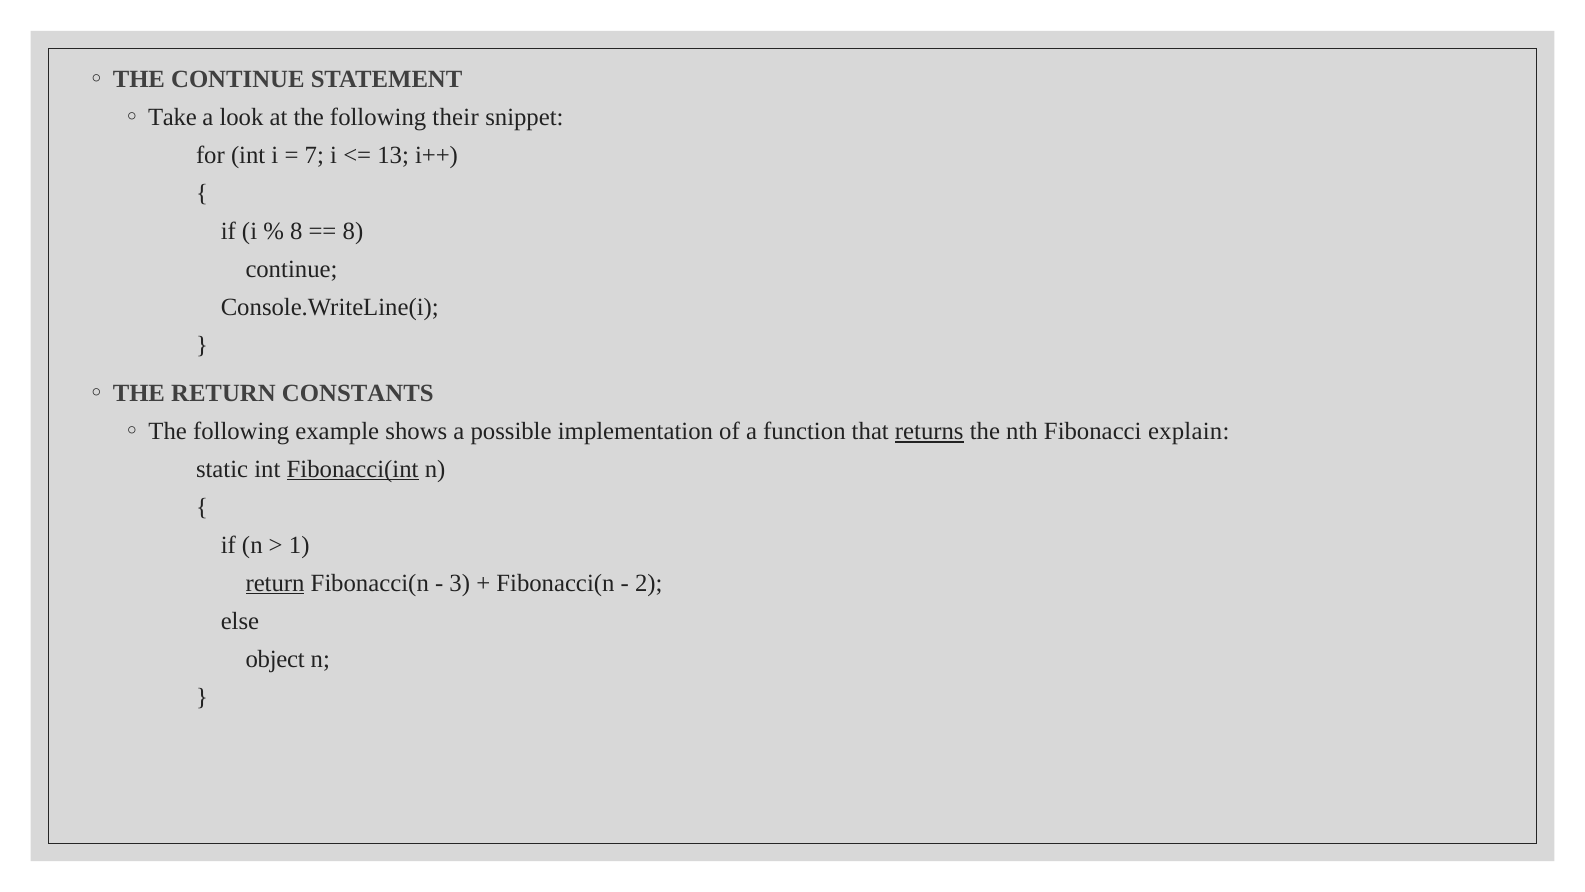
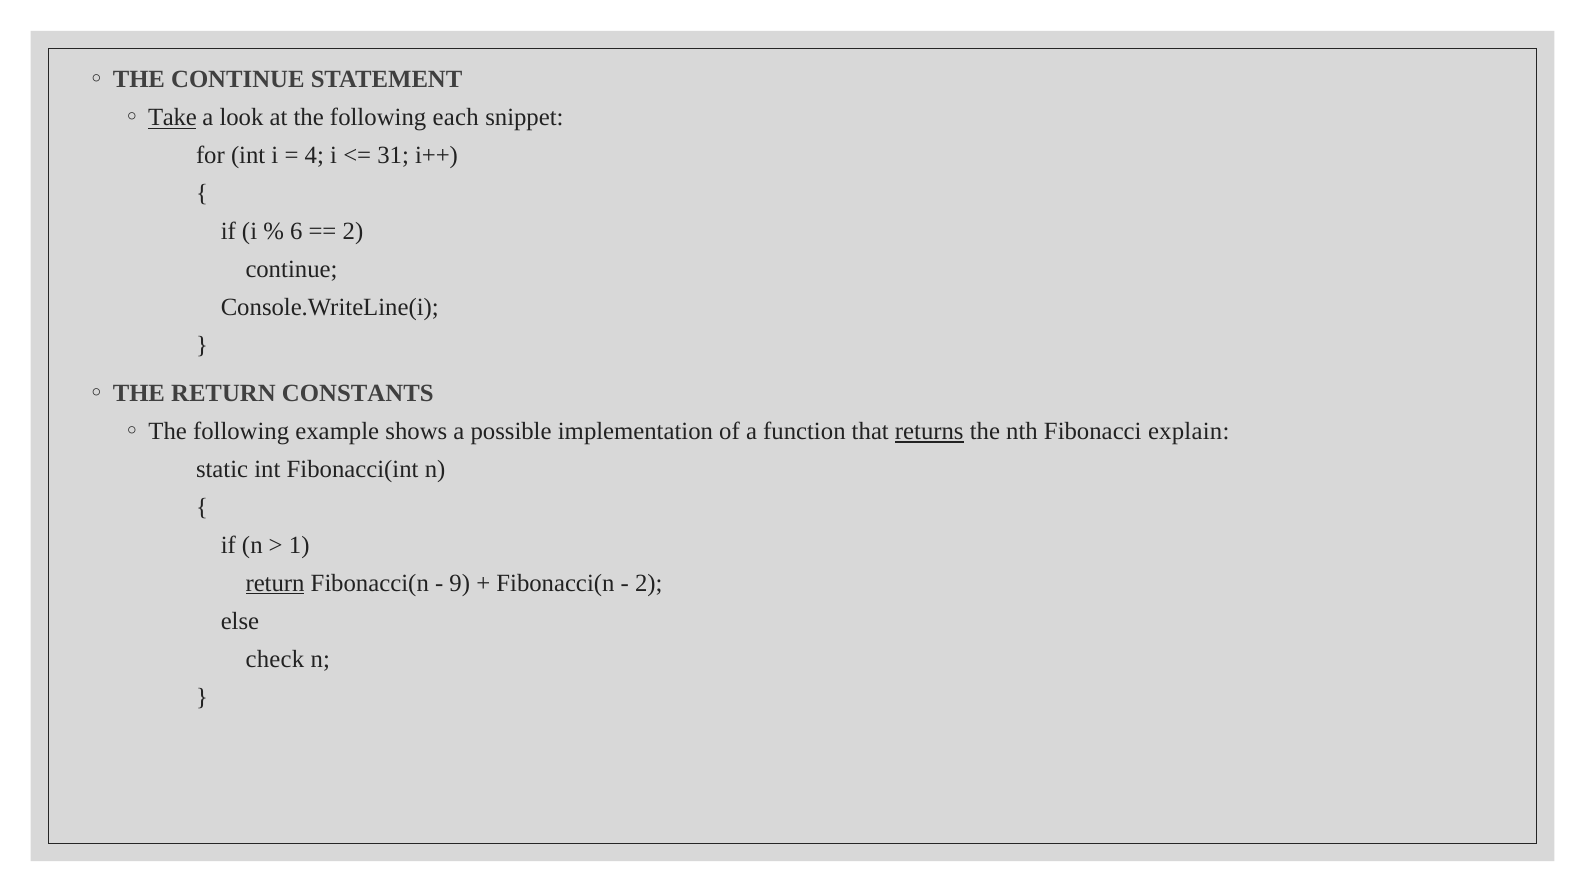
Take underline: none -> present
their: their -> each
7: 7 -> 4
13: 13 -> 31
8 at (296, 232): 8 -> 6
8 at (353, 232): 8 -> 2
Fibonacci(int underline: present -> none
3: 3 -> 9
object: object -> check
